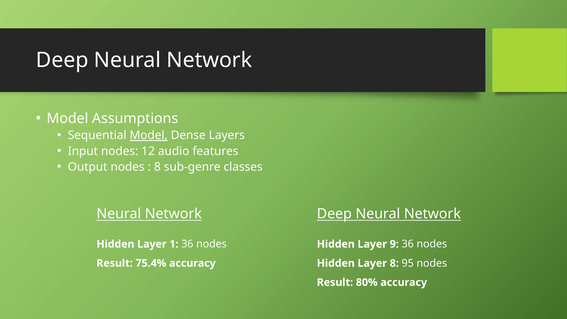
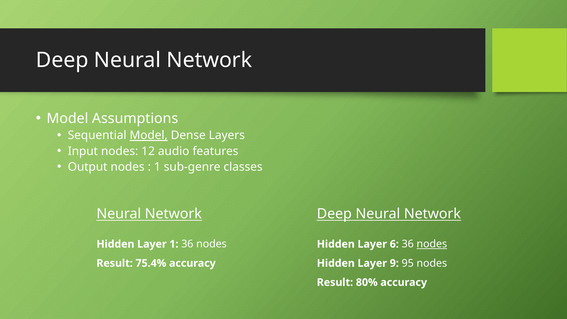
8 at (157, 167): 8 -> 1
9: 9 -> 6
nodes at (432, 244) underline: none -> present
Layer 8: 8 -> 9
